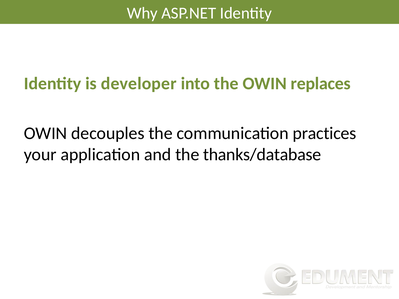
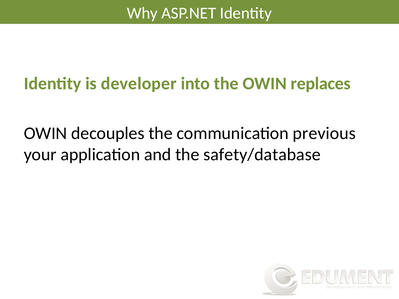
practices: practices -> previous
thanks/database: thanks/database -> safety/database
